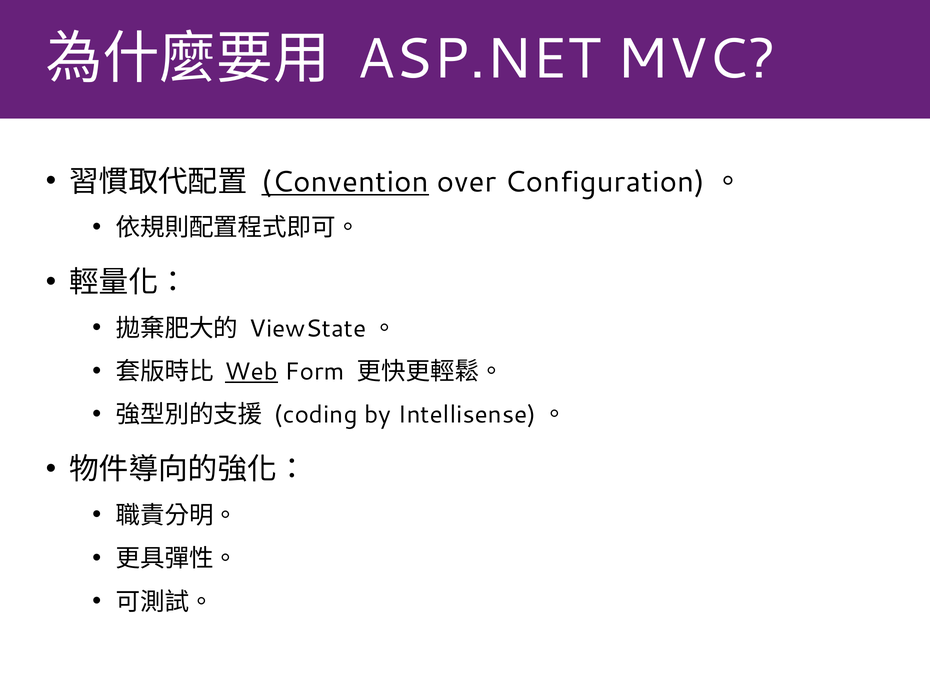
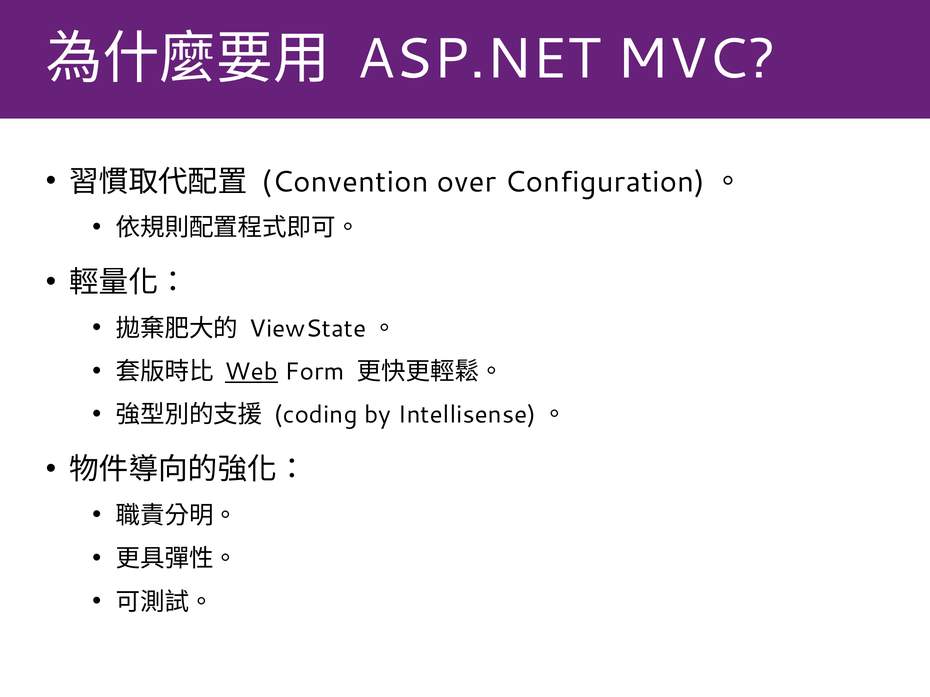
Convention underline: present -> none
